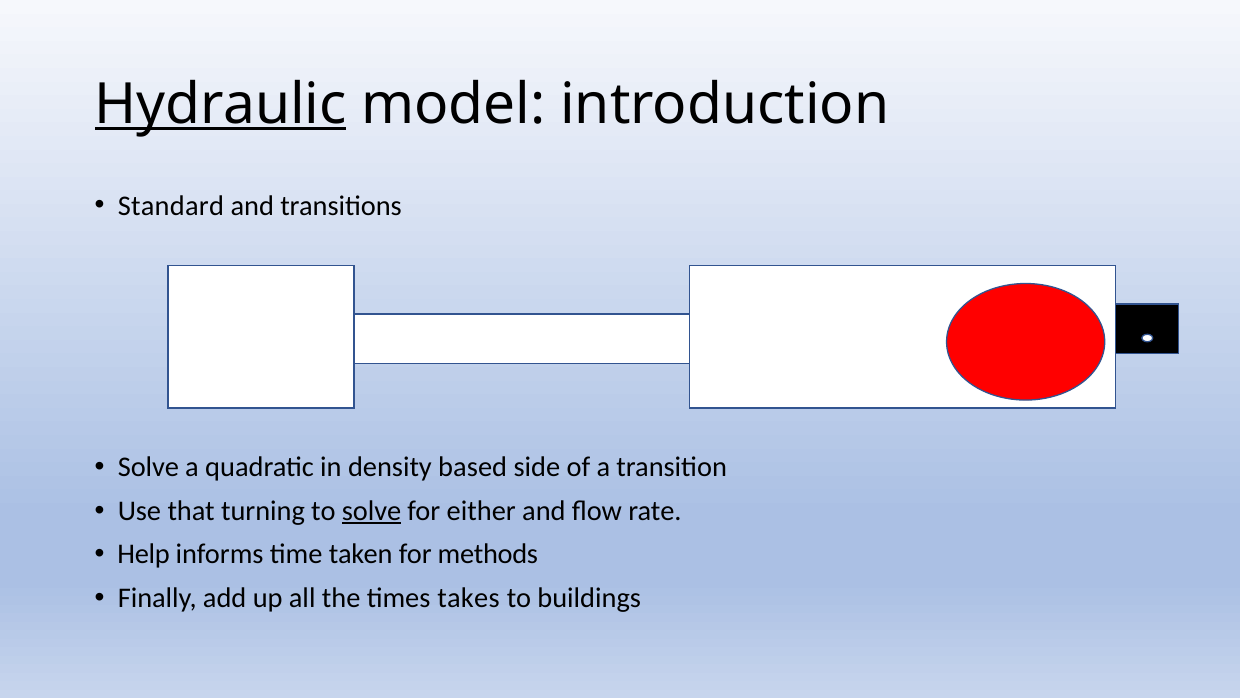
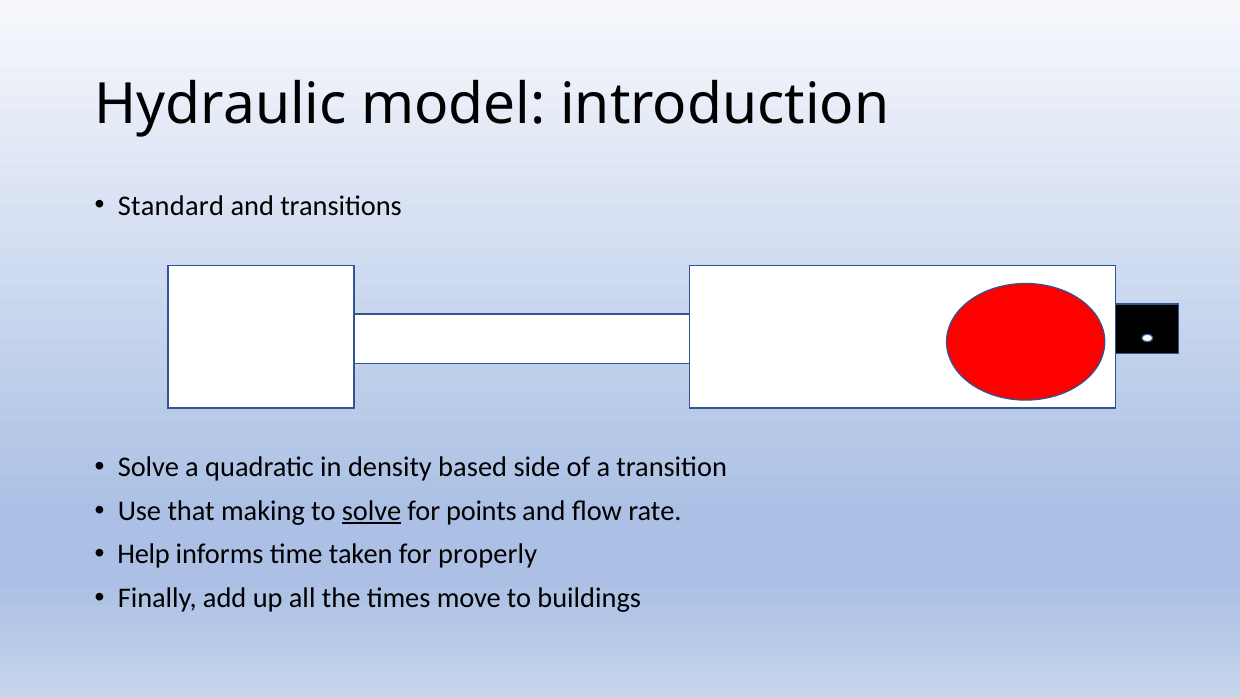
Hydraulic underline: present -> none
turning: turning -> making
either: either -> points
methods: methods -> properly
takes: takes -> move
